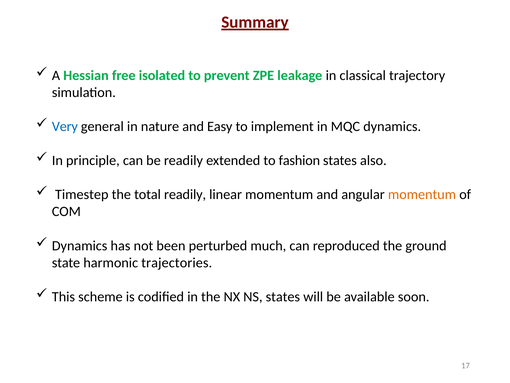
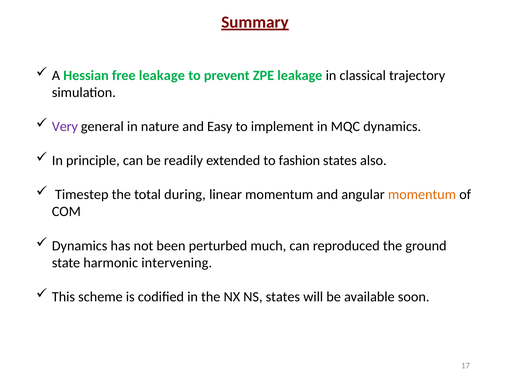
free isolated: isolated -> leakage
Very colour: blue -> purple
total readily: readily -> during
trajectories: trajectories -> intervening
